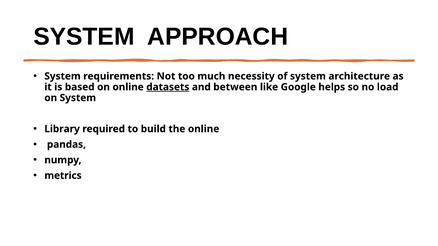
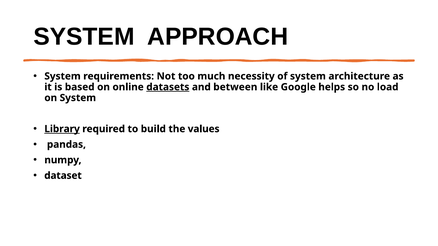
Library underline: none -> present
the online: online -> values
metrics: metrics -> dataset
